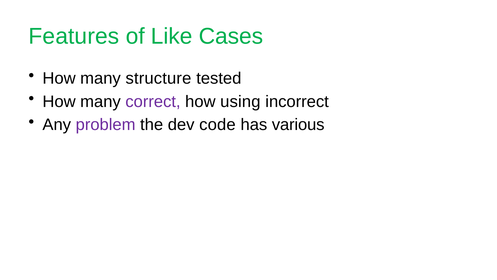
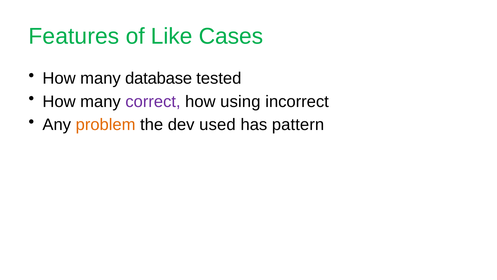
structure: structure -> database
problem colour: purple -> orange
code: code -> used
various: various -> pattern
